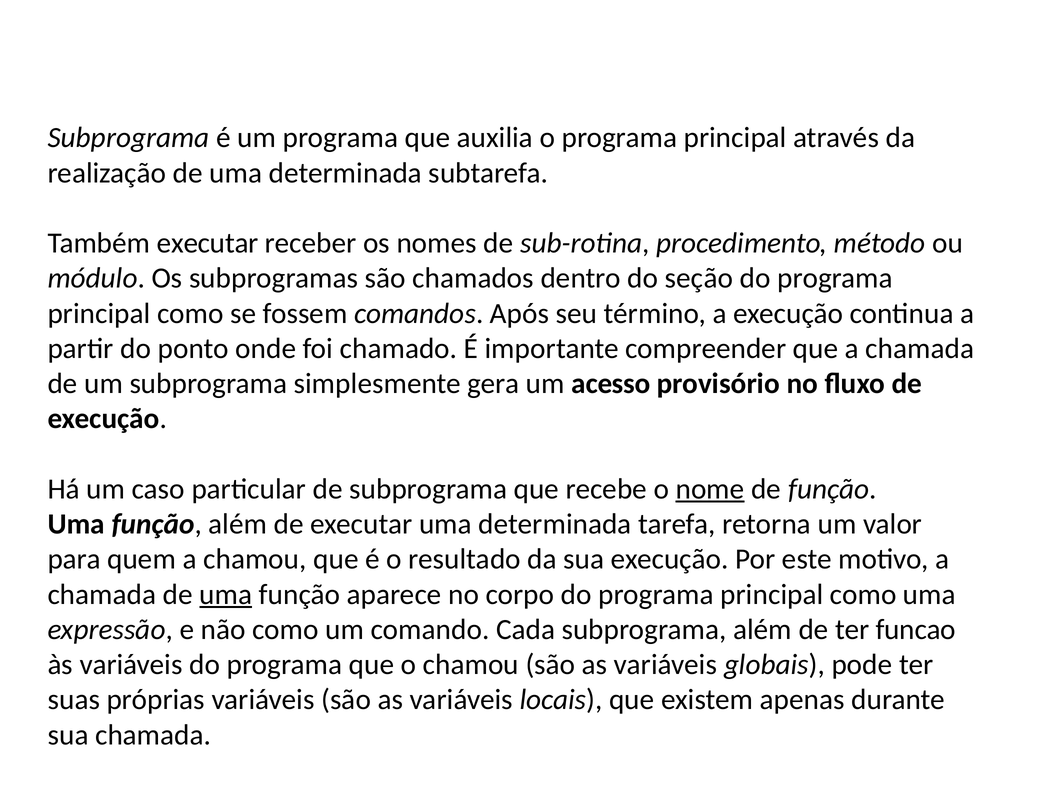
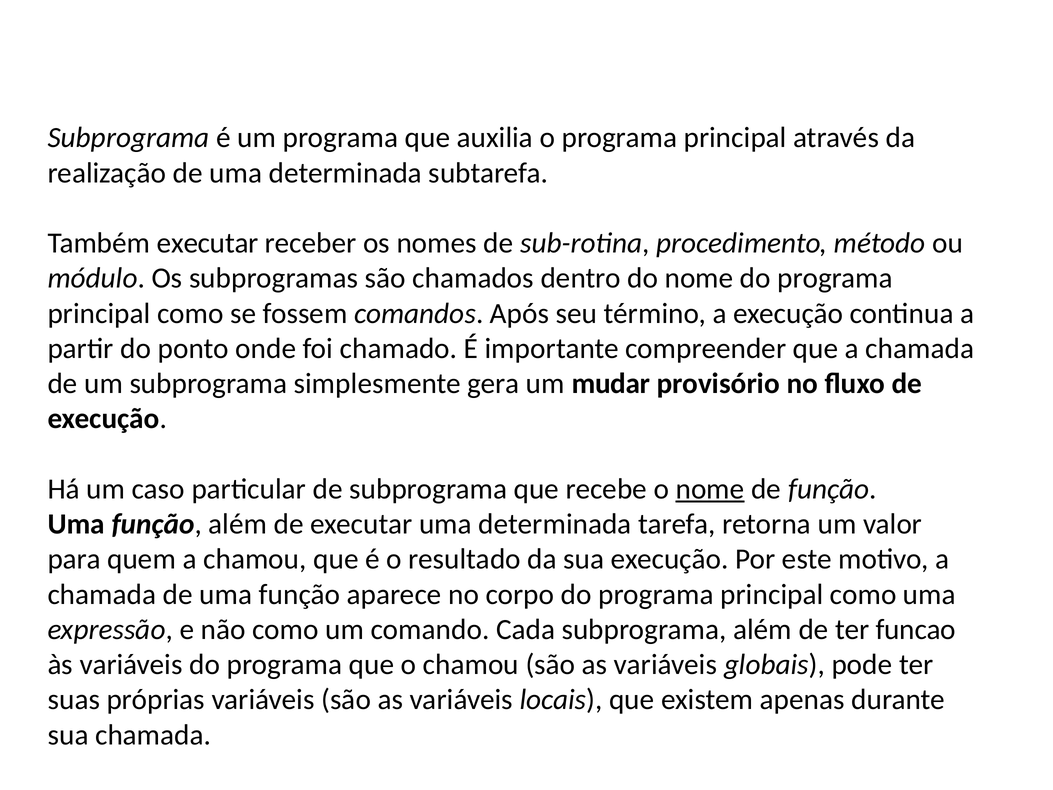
do seção: seção -> nome
acesso: acesso -> mudar
uma at (226, 594) underline: present -> none
